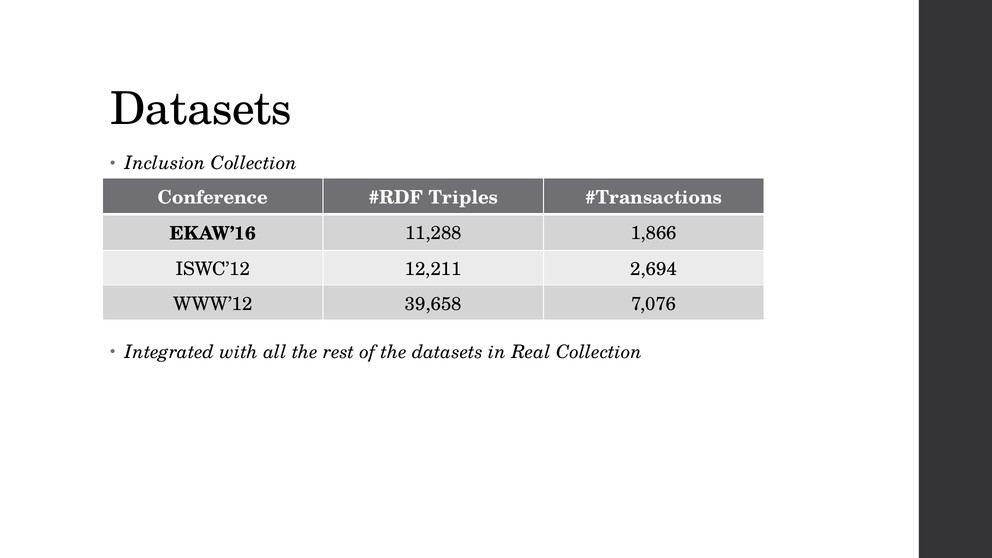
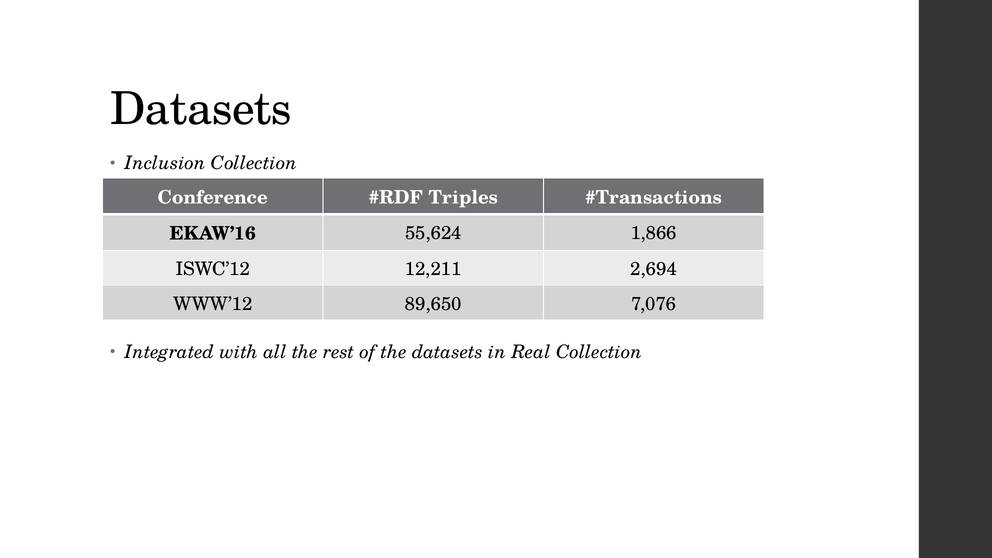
11,288: 11,288 -> 55,624
39,658: 39,658 -> 89,650
